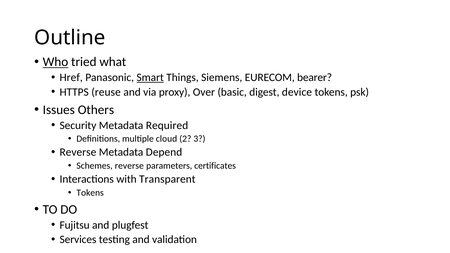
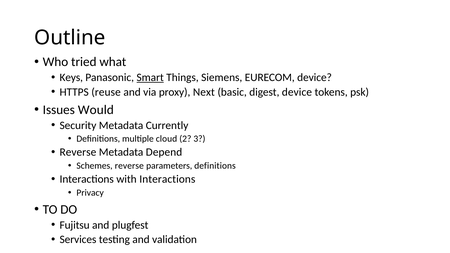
Who underline: present -> none
Href: Href -> Keys
EURECOM bearer: bearer -> device
Over: Over -> Next
Others: Others -> Would
Required: Required -> Currently
parameters certificates: certificates -> definitions
with Transparent: Transparent -> Interactions
Tokens at (90, 193): Tokens -> Privacy
